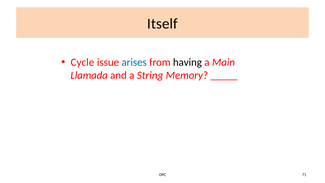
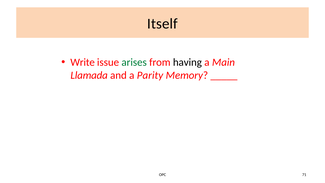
Cycle: Cycle -> Write
arises colour: blue -> green
String: String -> Parity
